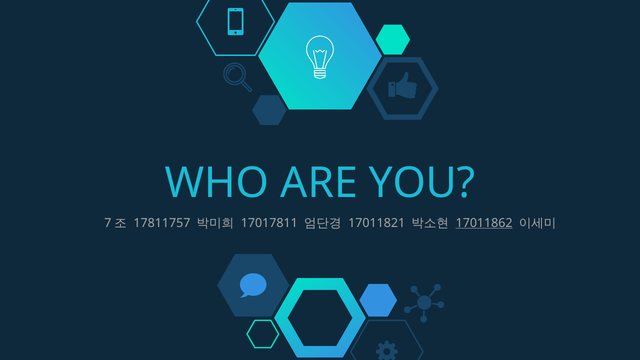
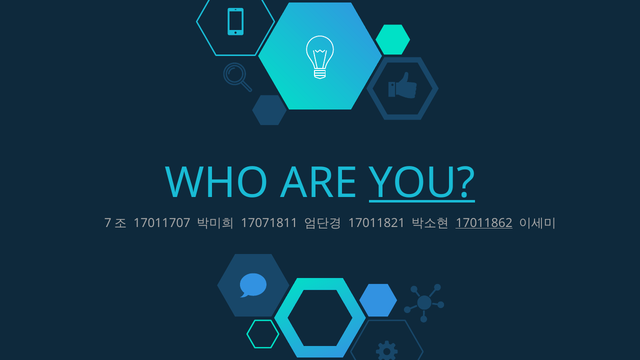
YOU underline: none -> present
17811757: 17811757 -> 17011707
17017811: 17017811 -> 17071811
